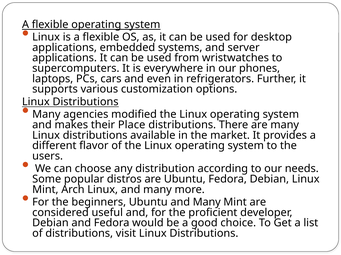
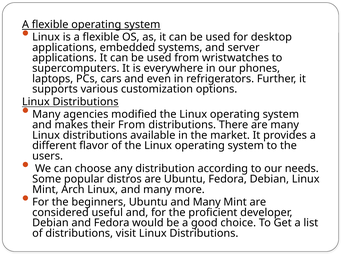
their Place: Place -> From
